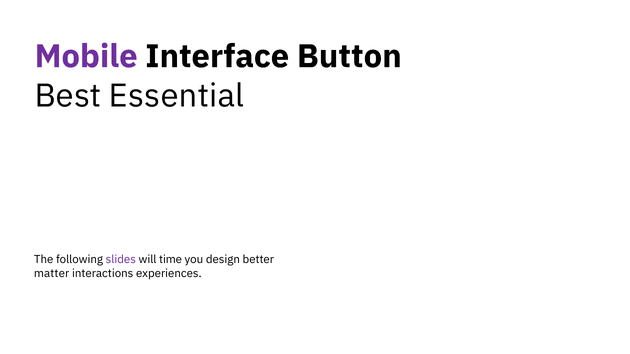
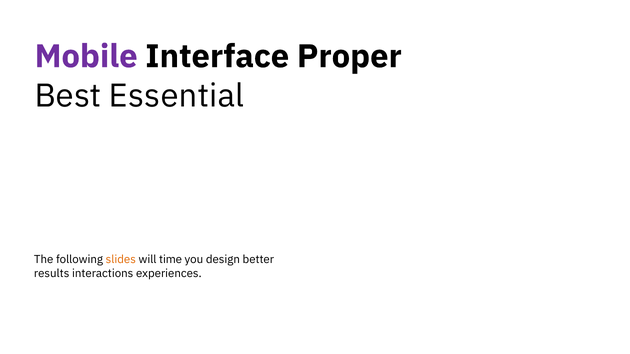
Button: Button -> Proper
slides colour: purple -> orange
matter: matter -> results
